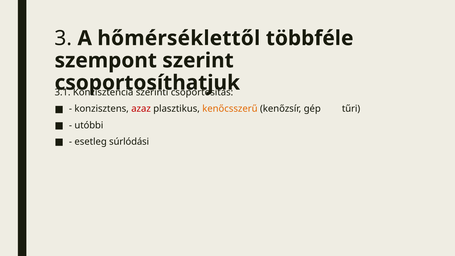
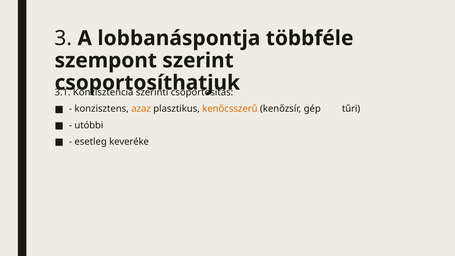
hőmérséklettől: hőmérséklettől -> lobbanáspontja
azaz colour: red -> orange
súrlódási: súrlódási -> keveréke
